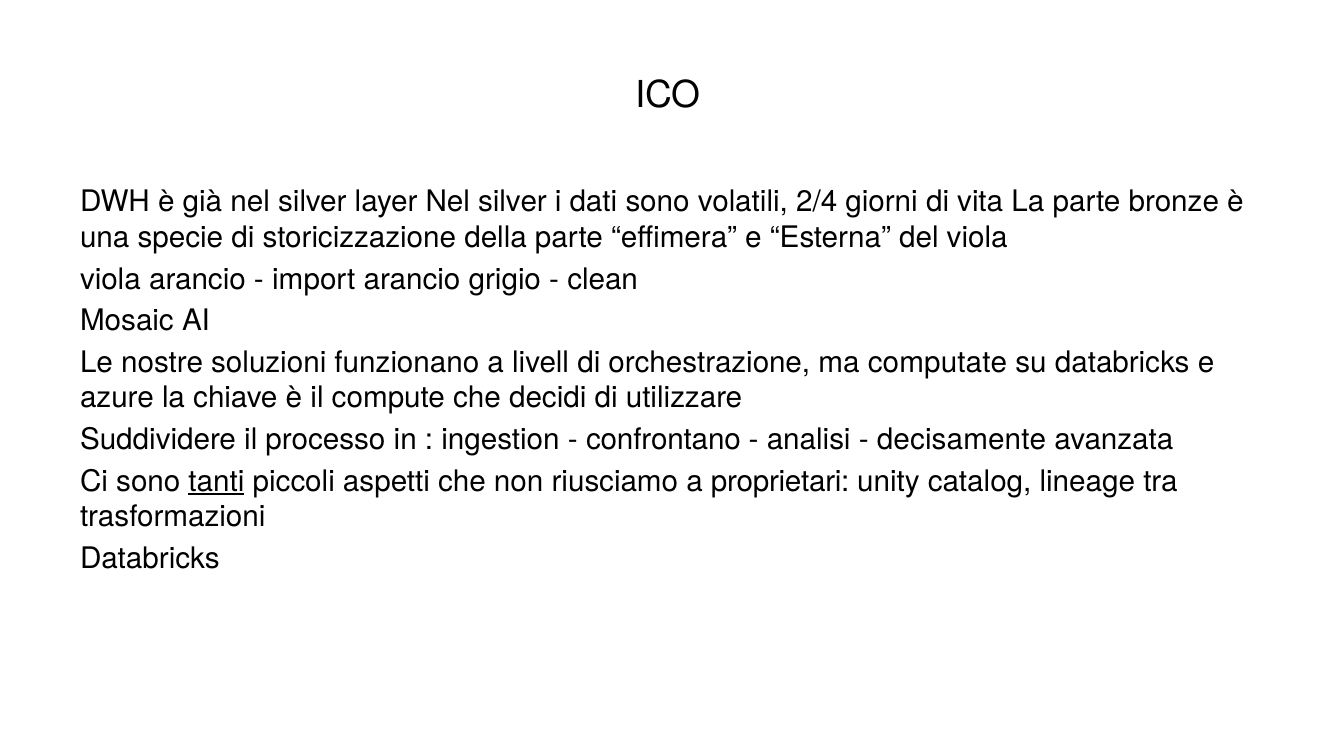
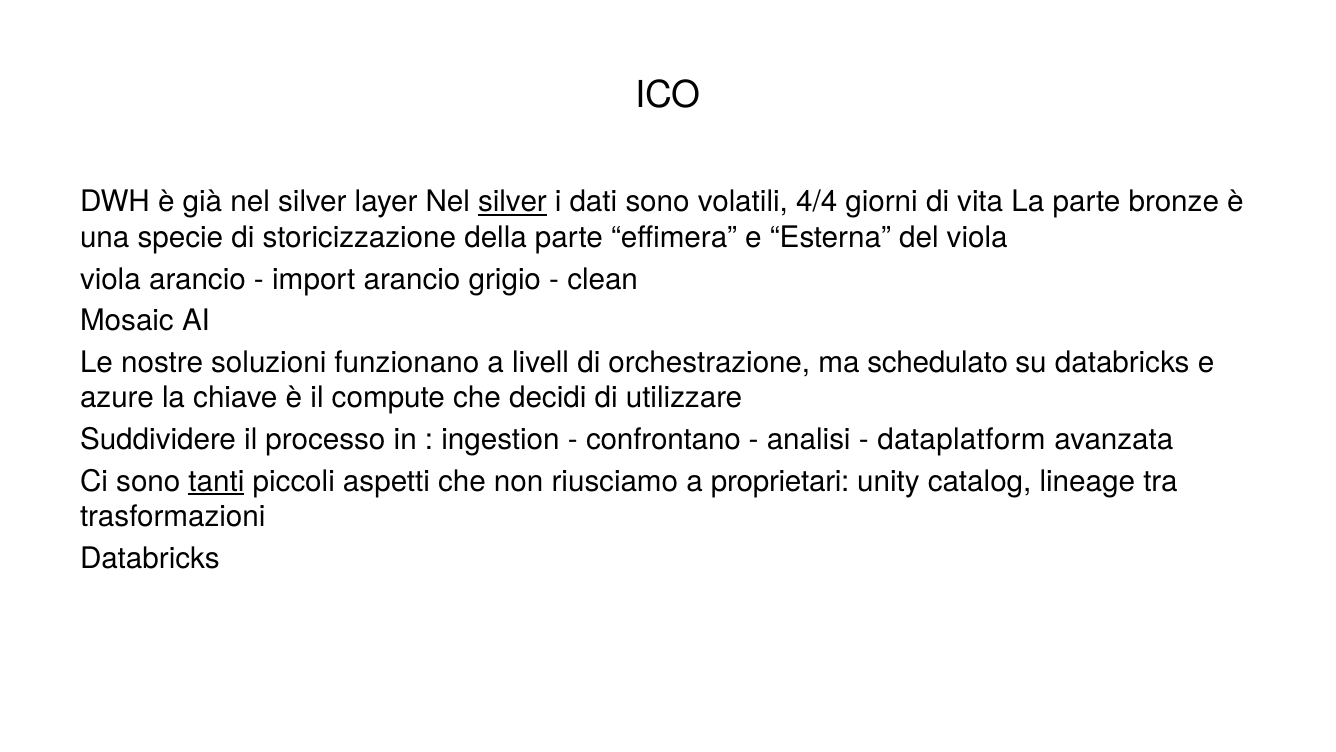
silver at (512, 202) underline: none -> present
2/4: 2/4 -> 4/4
computate: computate -> schedulato
decisamente: decisamente -> dataplatform
